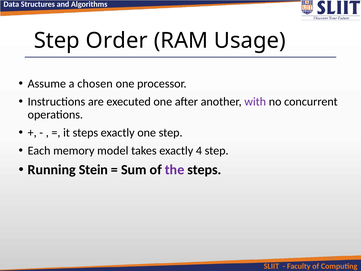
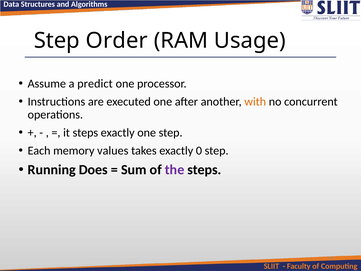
chosen: chosen -> predict
with colour: purple -> orange
model: model -> values
4: 4 -> 0
Stein: Stein -> Does
